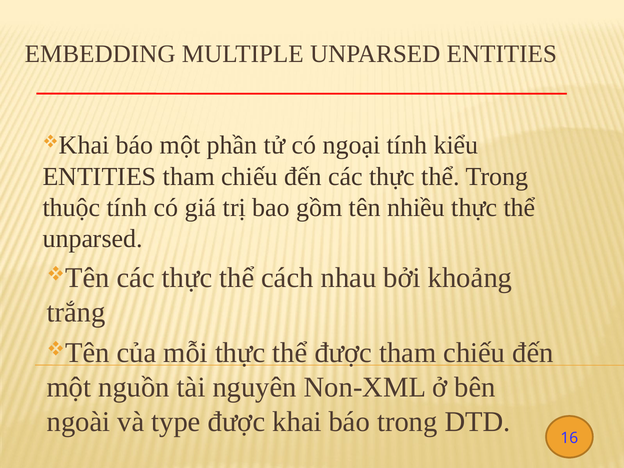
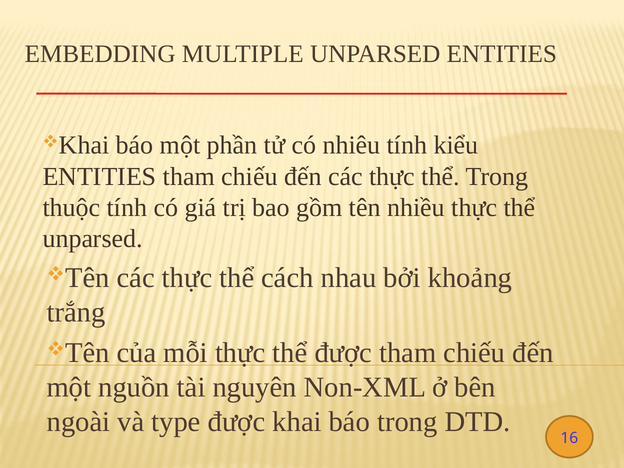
ngoại: ngoại -> nhiêu
